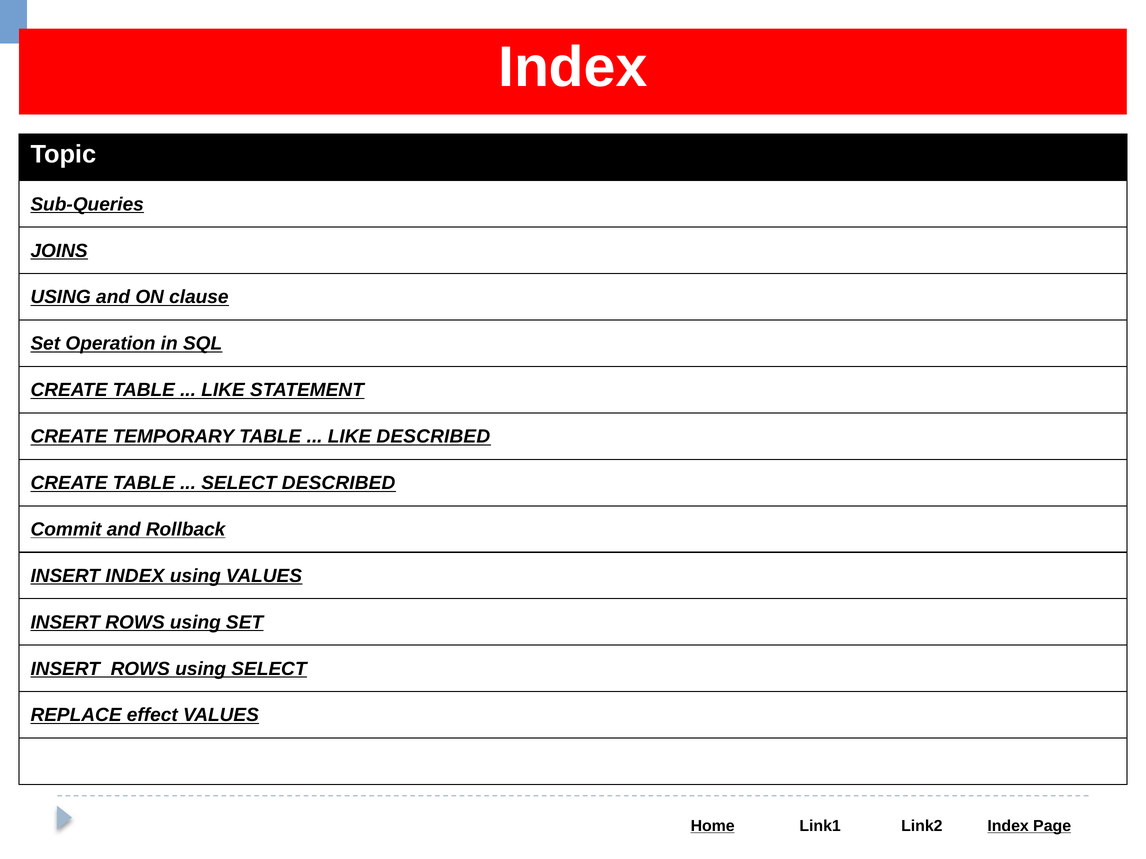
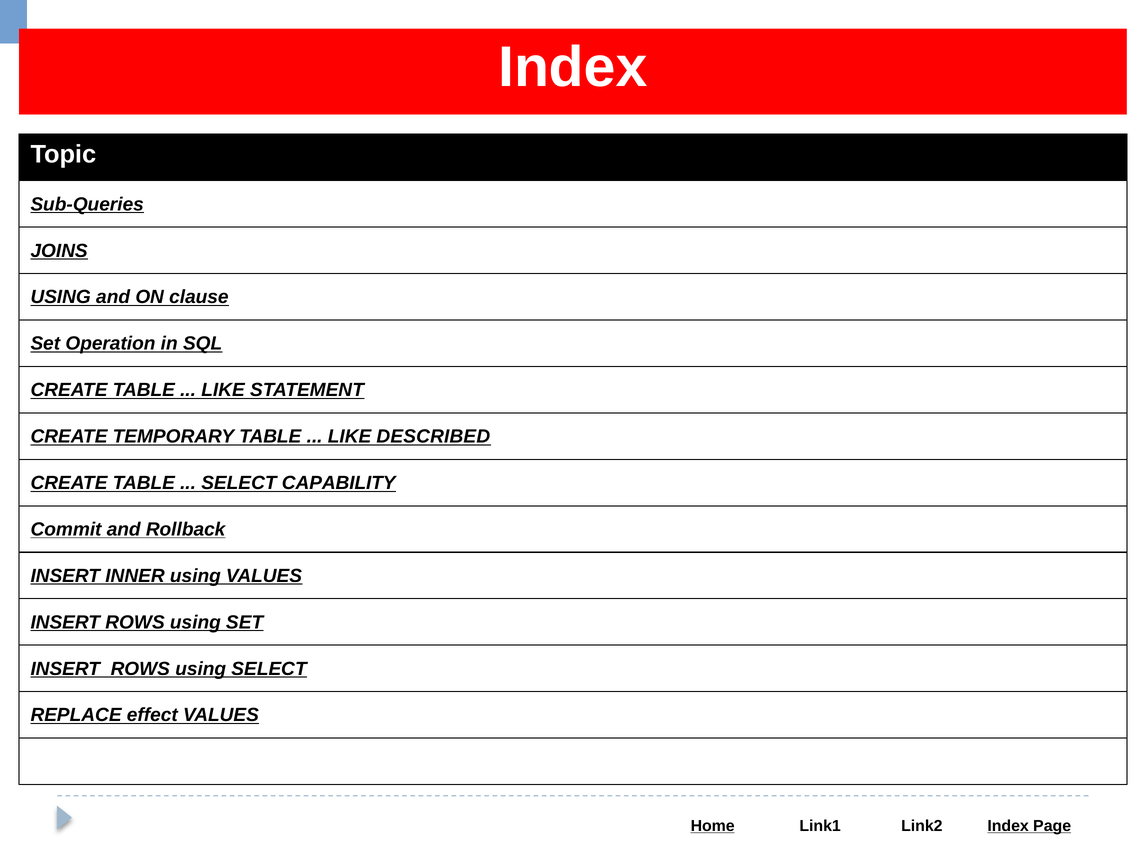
SELECT DESCRIBED: DESCRIBED -> CAPABILITY
INSERT INDEX: INDEX -> INNER
